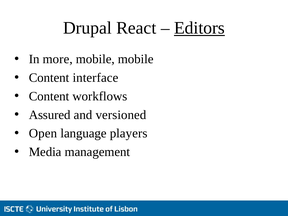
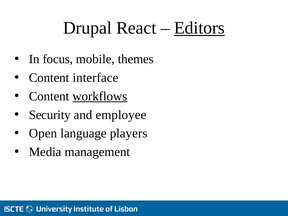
more: more -> focus
mobile mobile: mobile -> themes
workflows underline: none -> present
Assured: Assured -> Security
versioned: versioned -> employee
